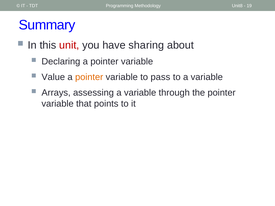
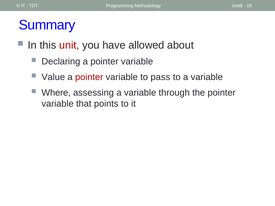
sharing: sharing -> allowed
pointer at (89, 77) colour: orange -> red
Arrays: Arrays -> Where
